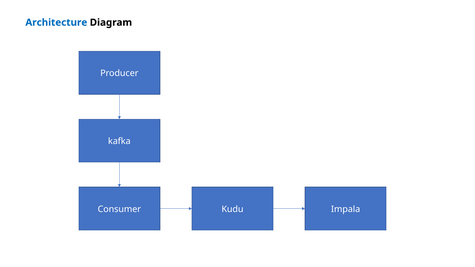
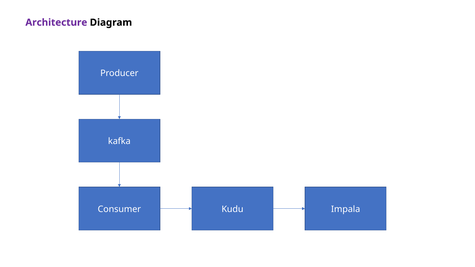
Architecture colour: blue -> purple
